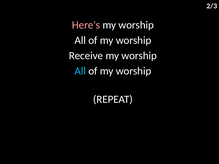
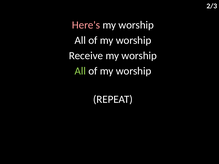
All at (80, 71) colour: light blue -> light green
